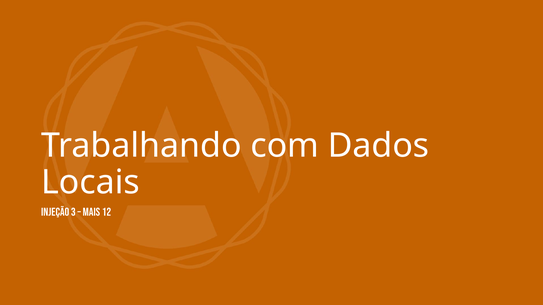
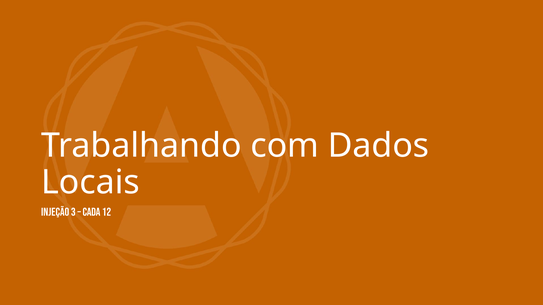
Mais: Mais -> Cada
